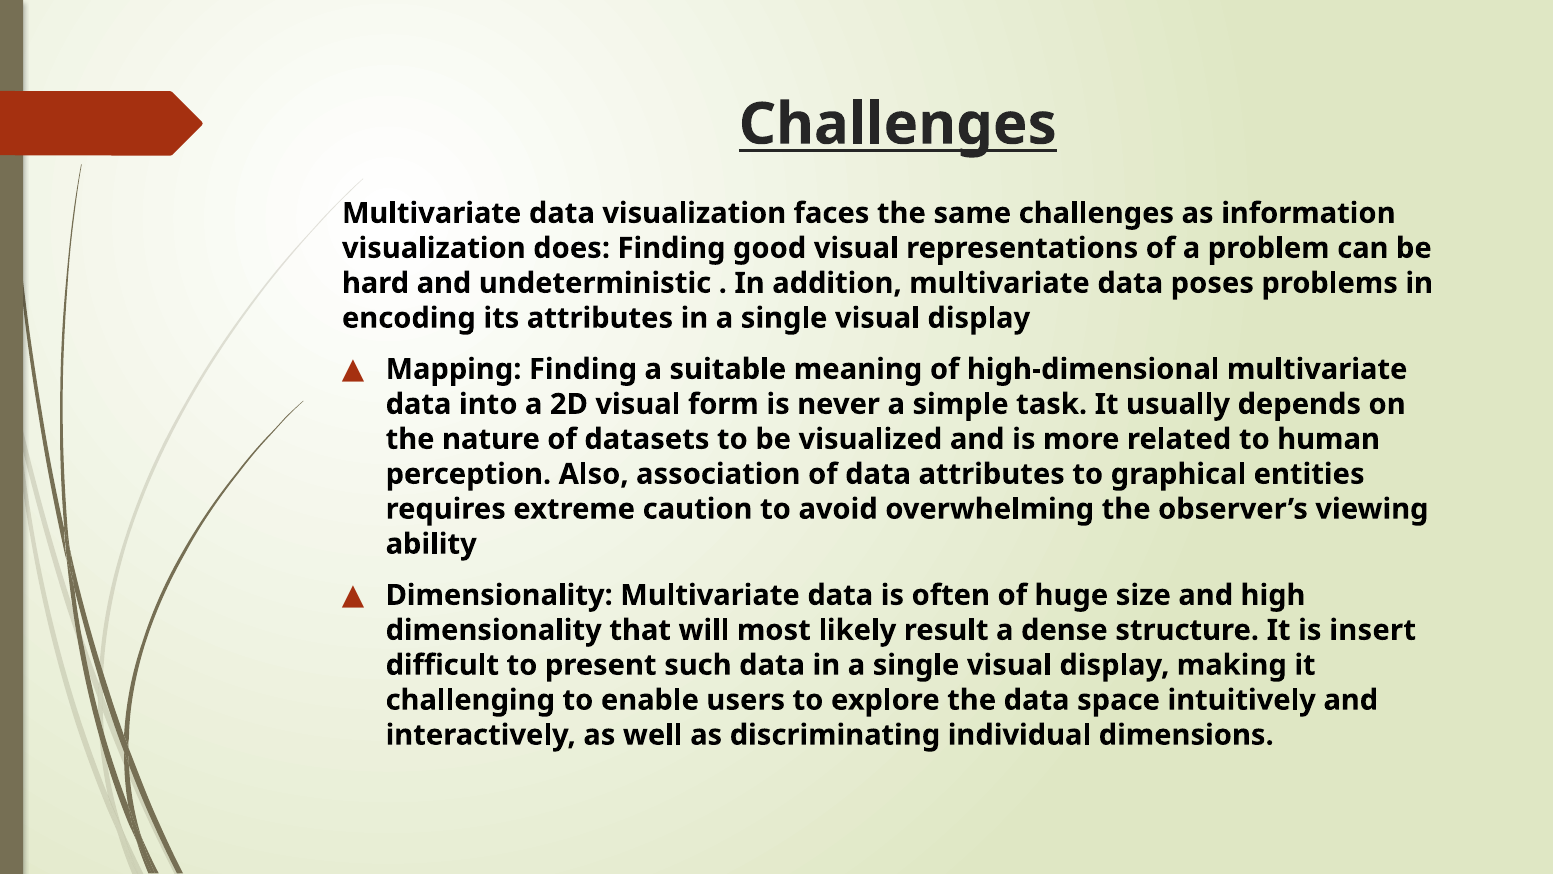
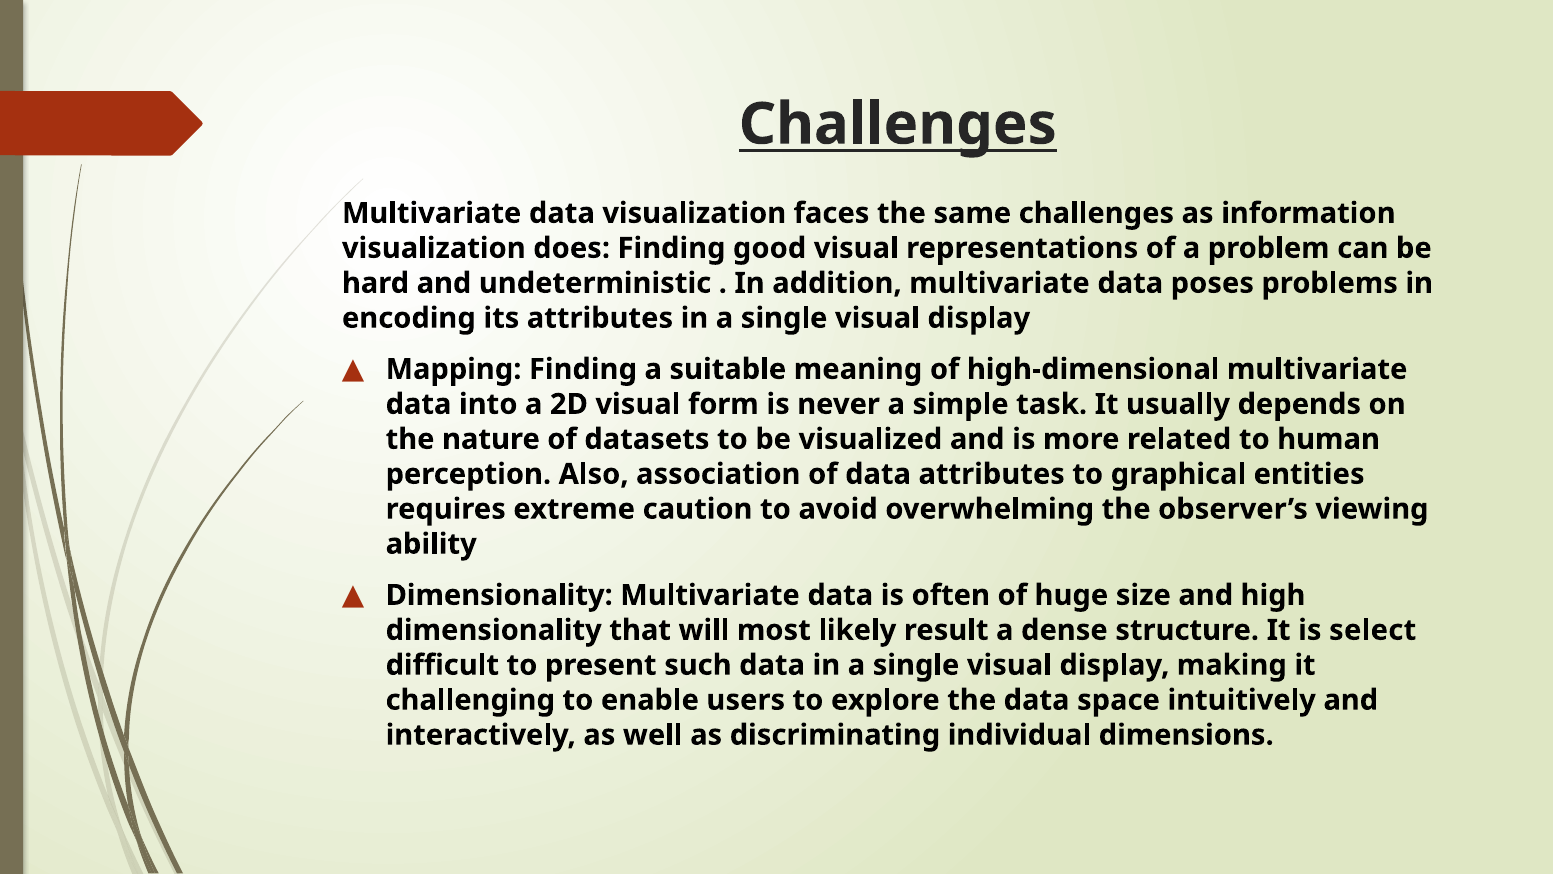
insert: insert -> select
